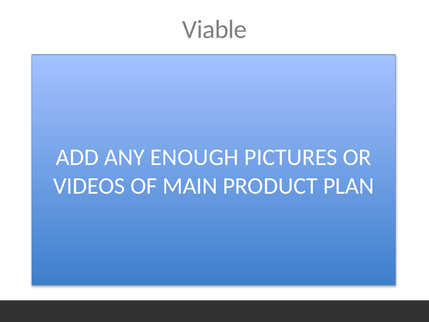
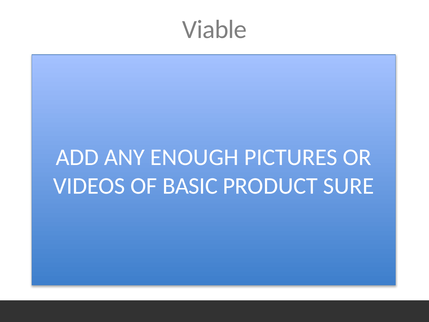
MAIN: MAIN -> BASIC
PLAN: PLAN -> SURE
